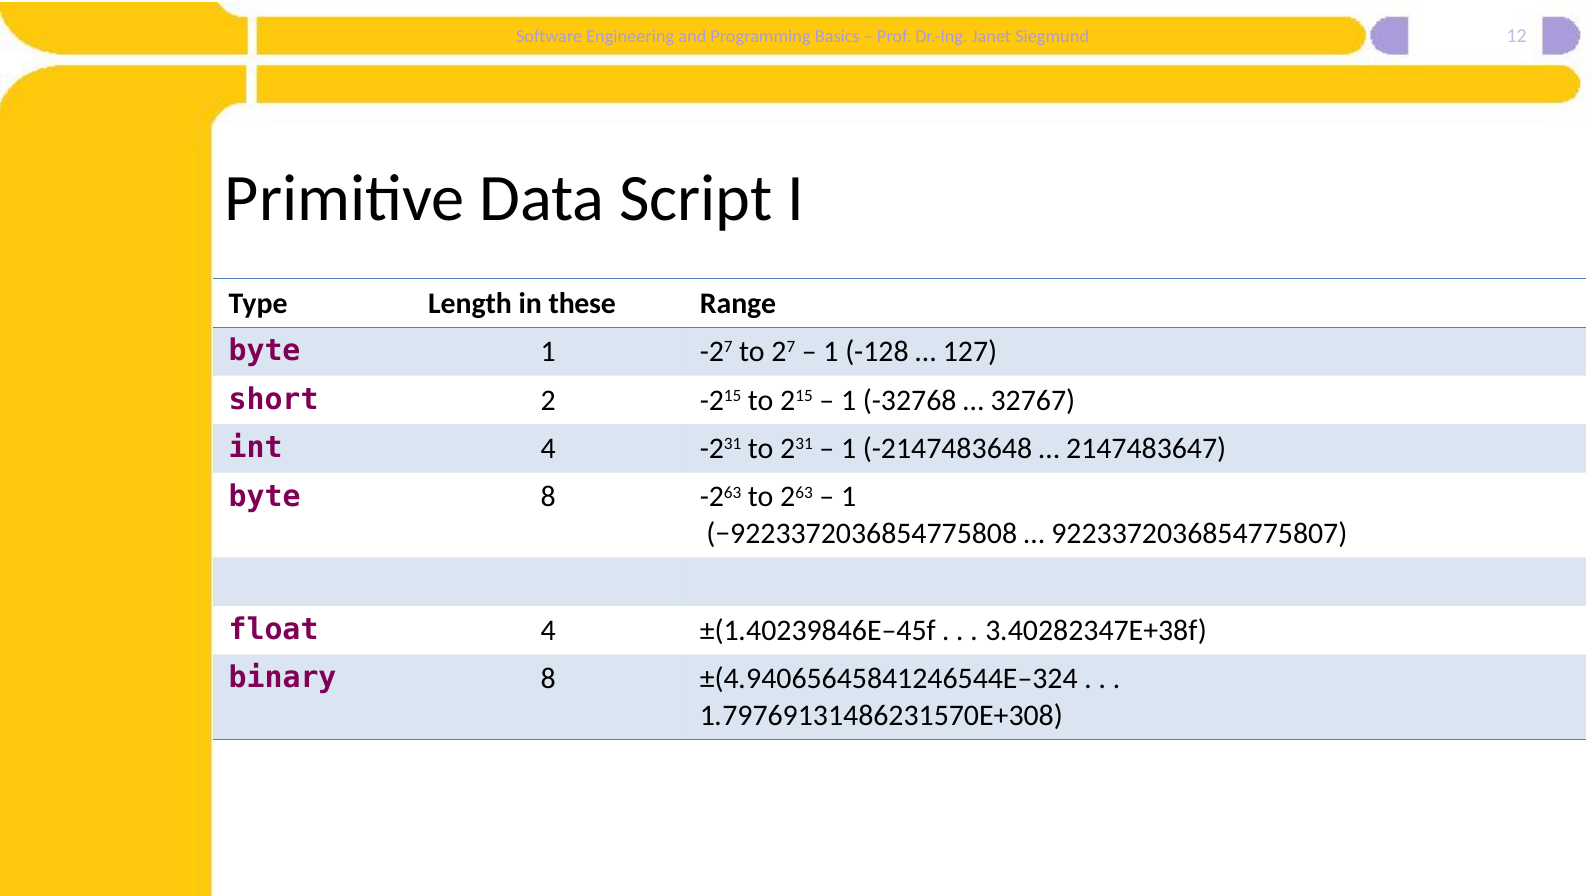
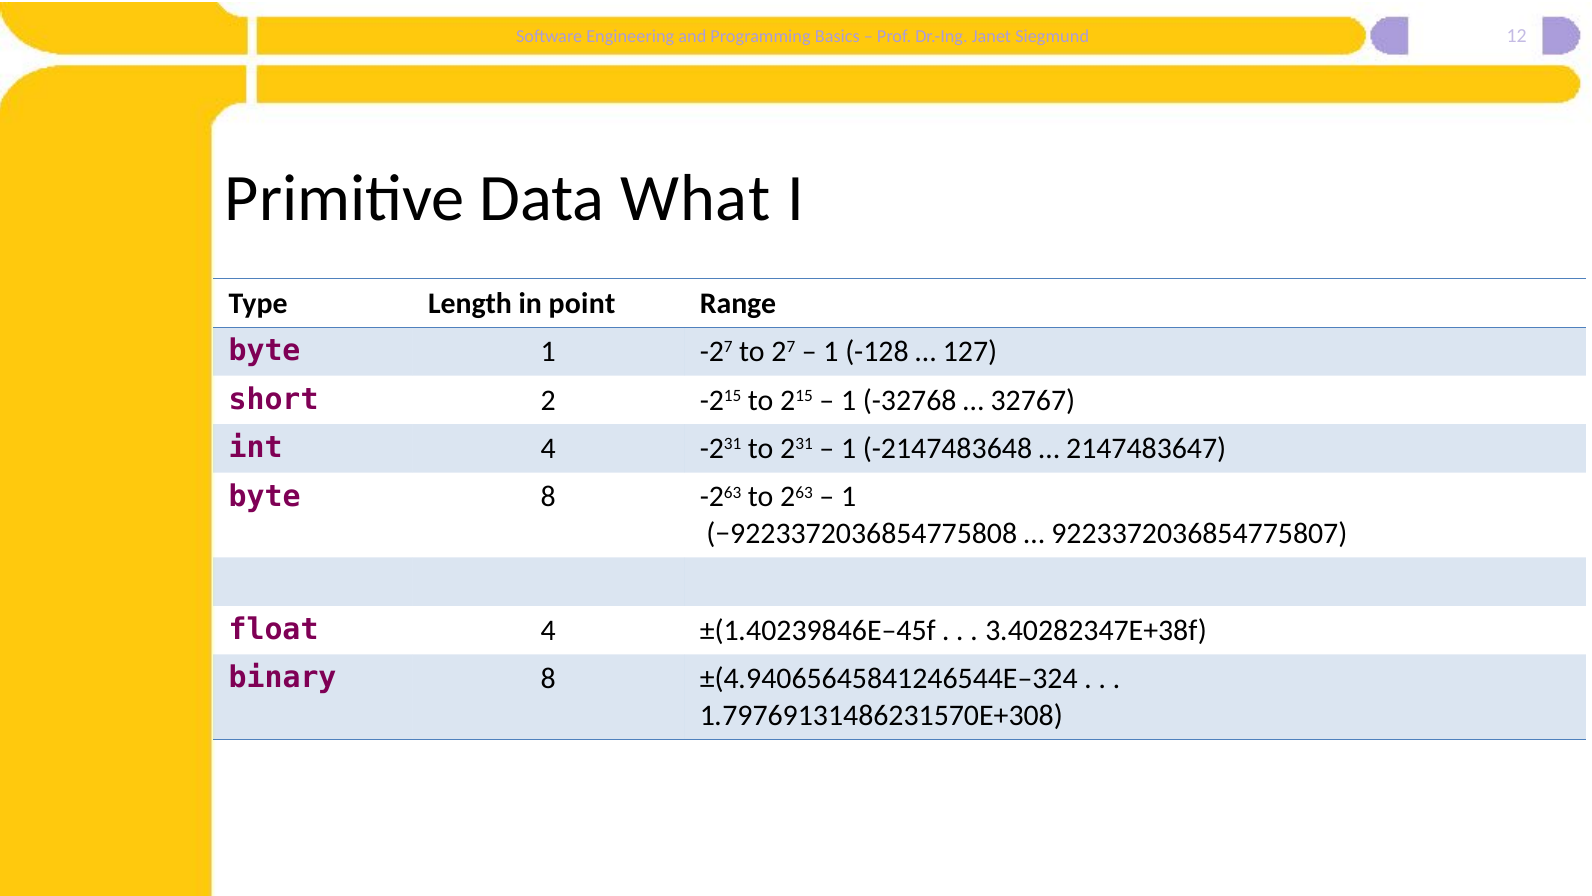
Script: Script -> What
these: these -> point
